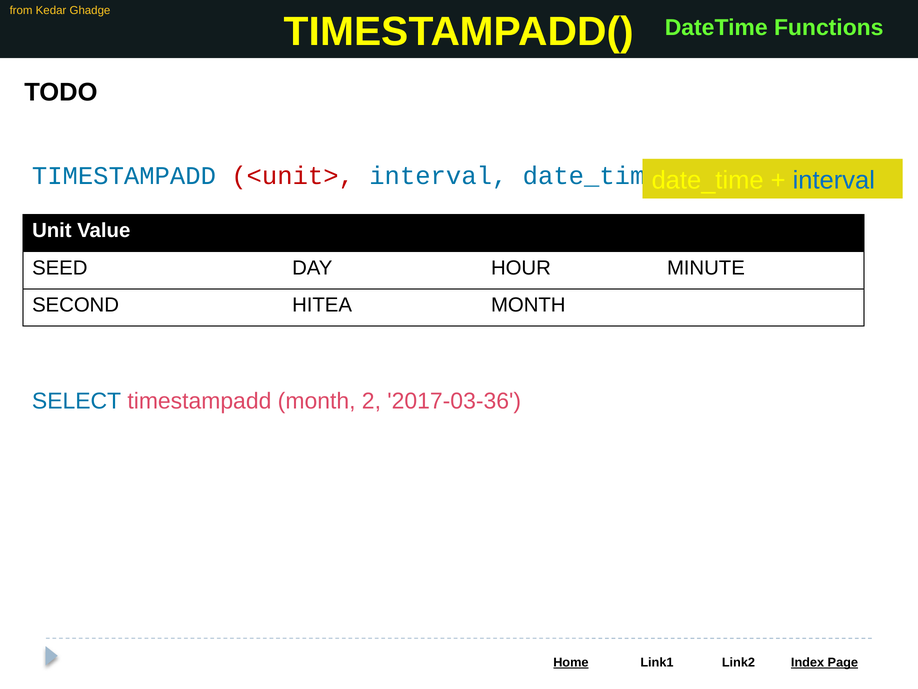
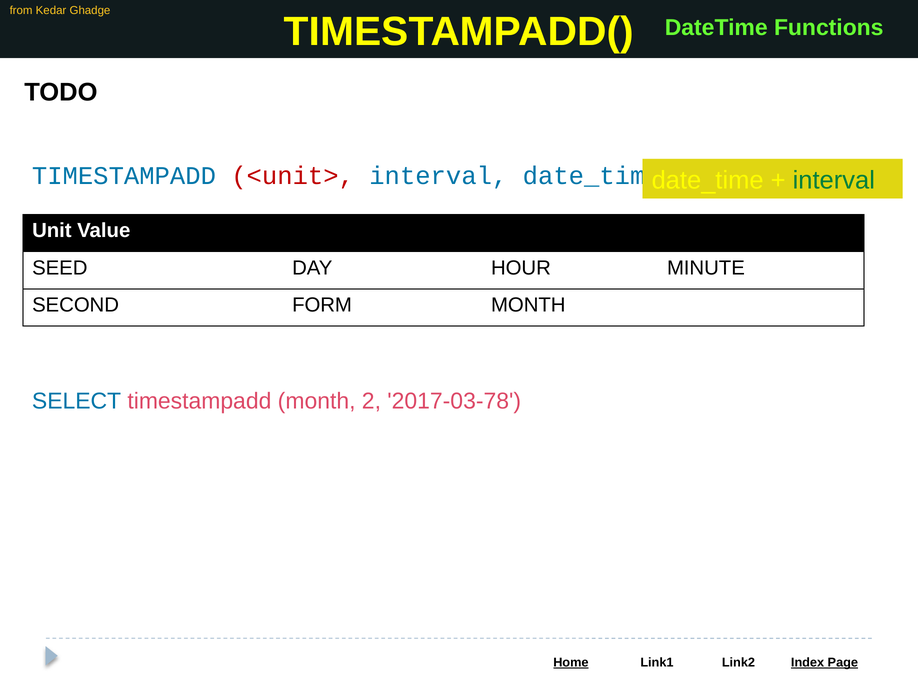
interval at (834, 180) colour: blue -> green
HITEA: HITEA -> FORM
2017-03-36: 2017-03-36 -> 2017-03-78
